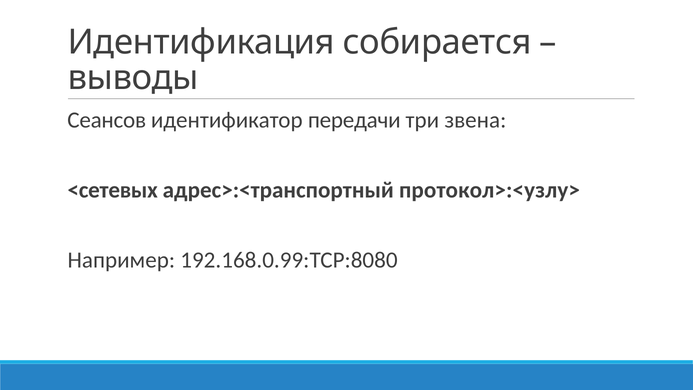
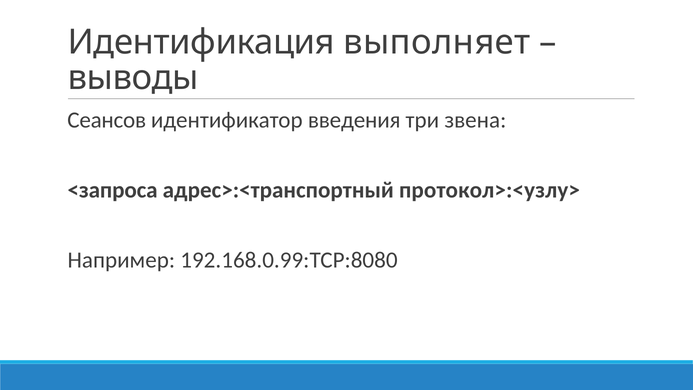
собирается: собирается -> выполняет
передачи: передачи -> введения
<сетевых: <сетевых -> <запроса
